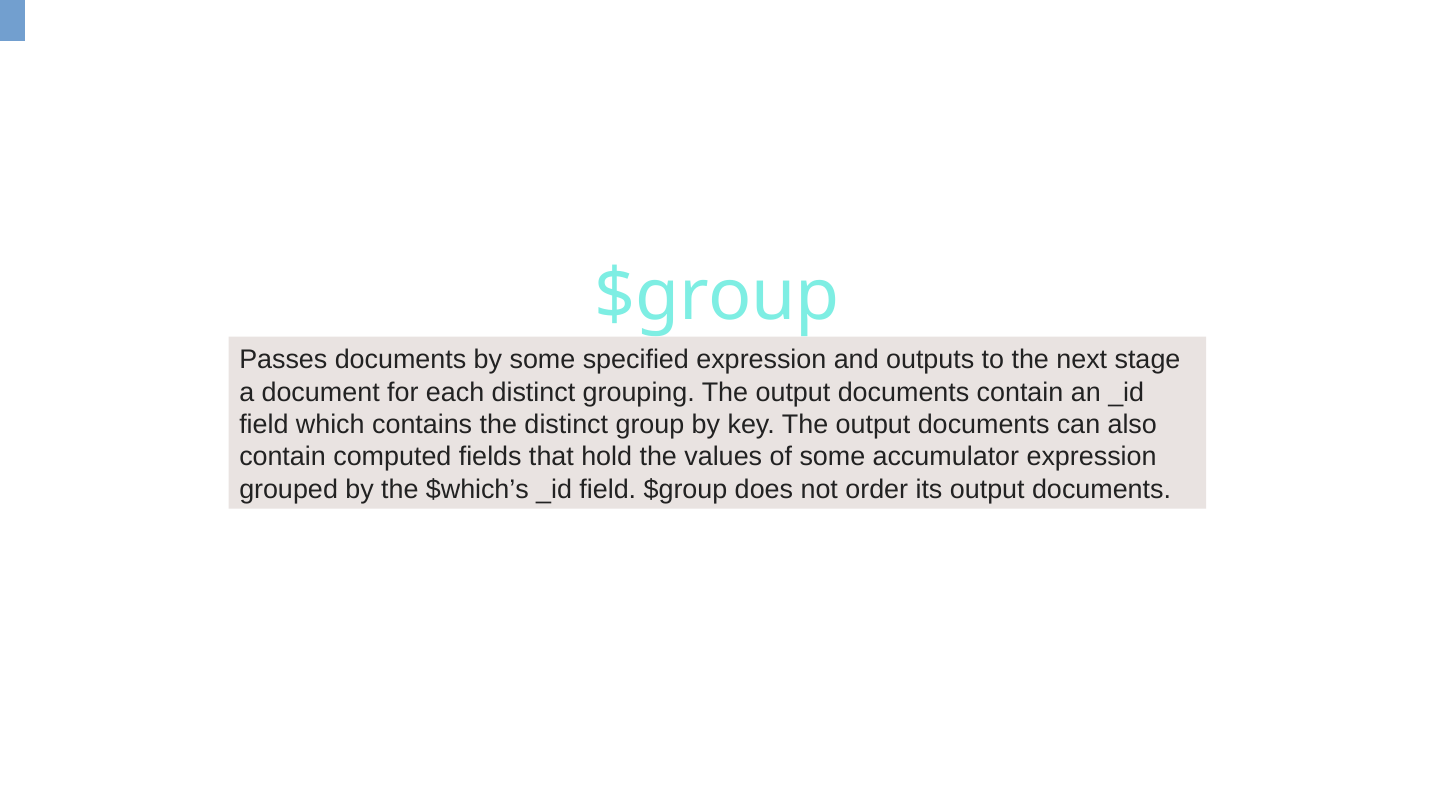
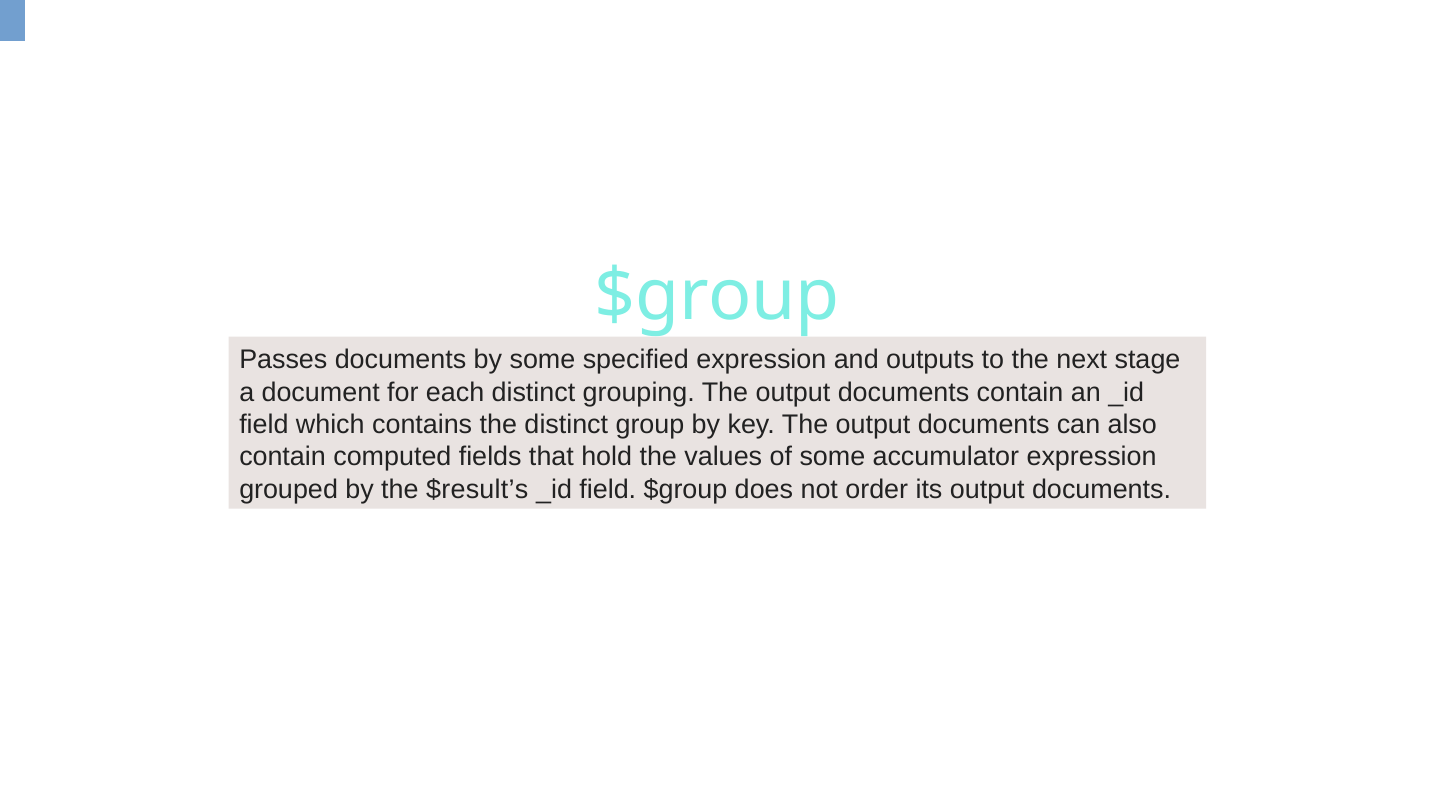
$which’s: $which’s -> $result’s
